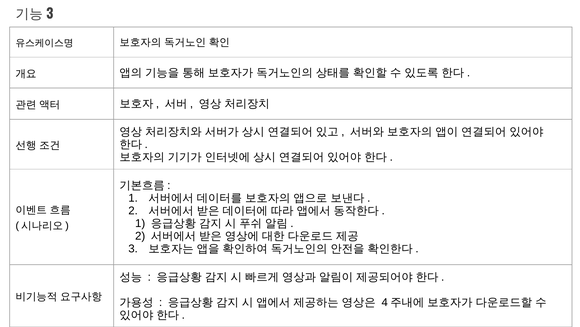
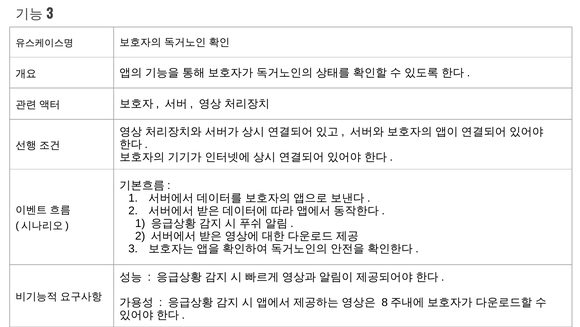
4: 4 -> 8
